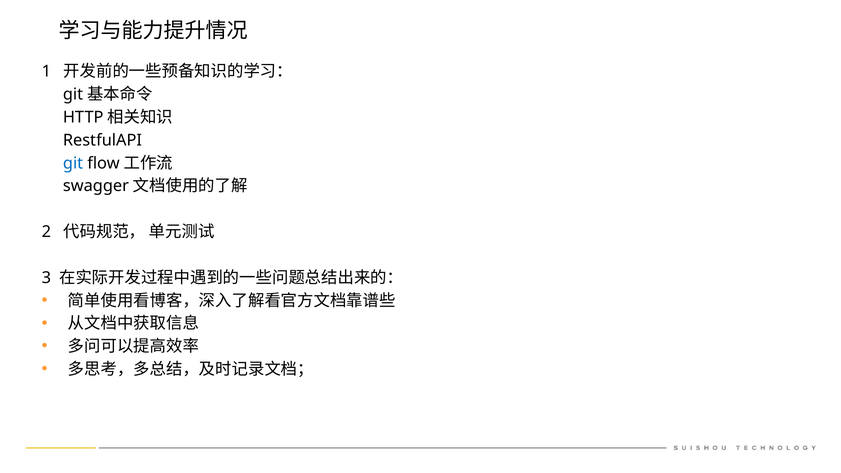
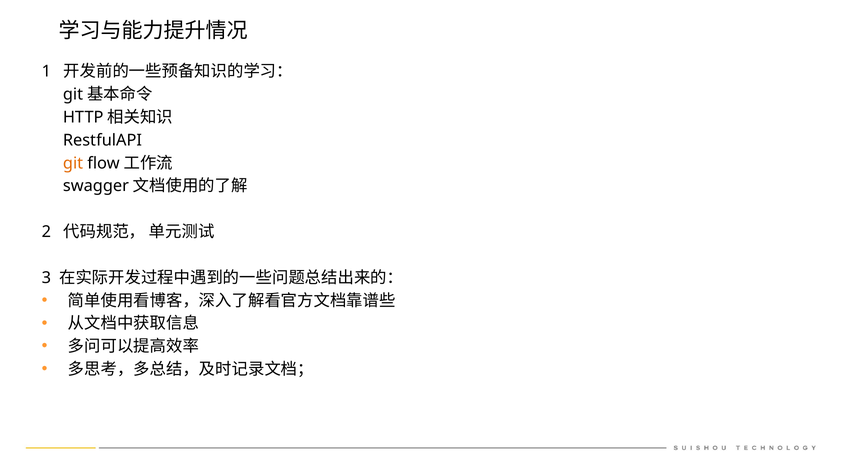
git colour: blue -> orange
